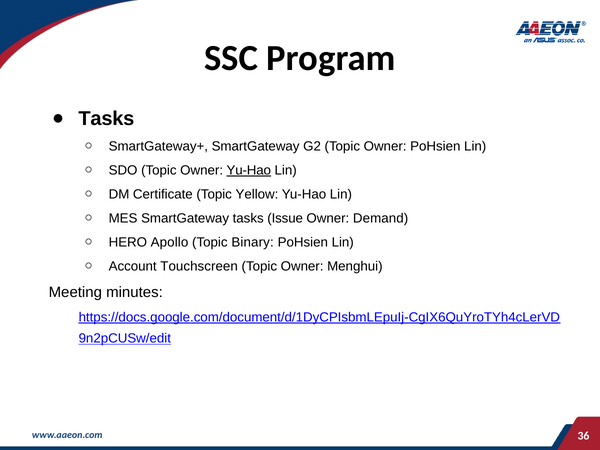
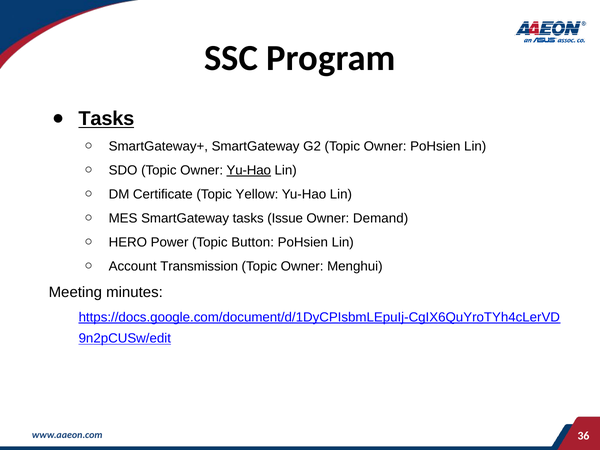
Tasks at (106, 119) underline: none -> present
Apollo: Apollo -> Power
Binary: Binary -> Button
Touchscreen: Touchscreen -> Transmission
